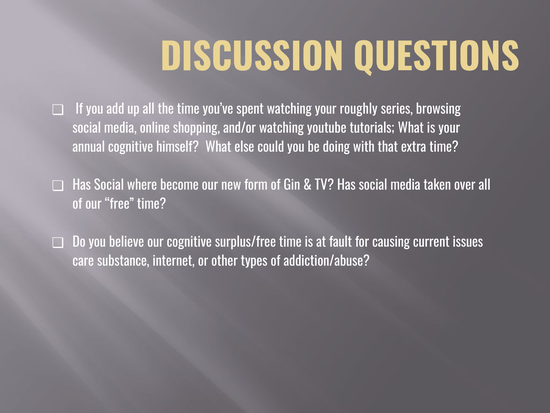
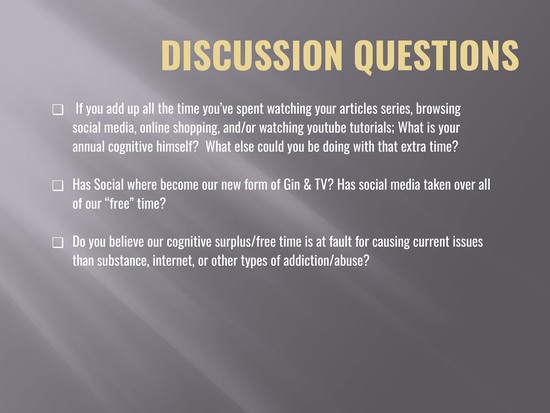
roughly: roughly -> articles
care: care -> than
